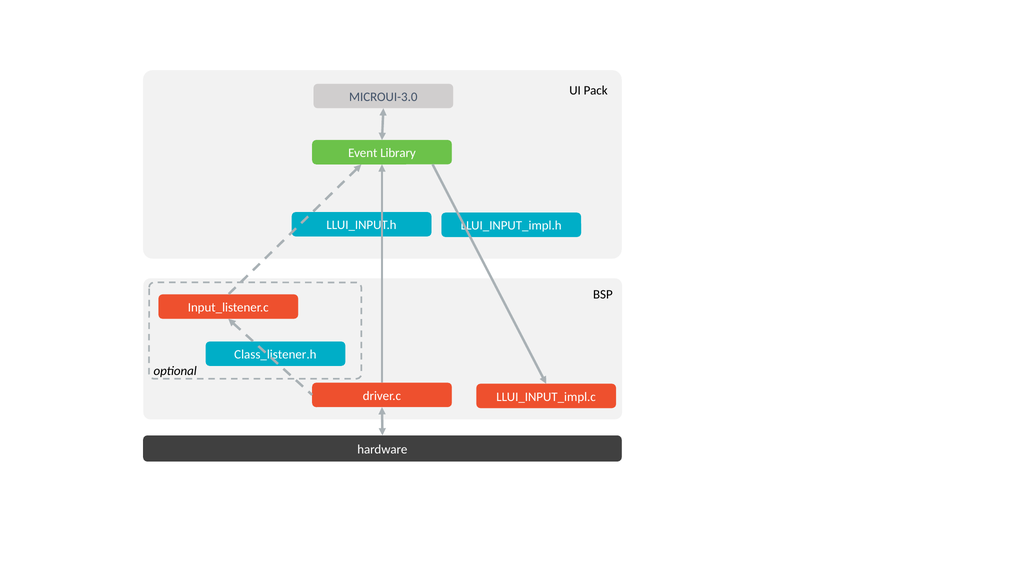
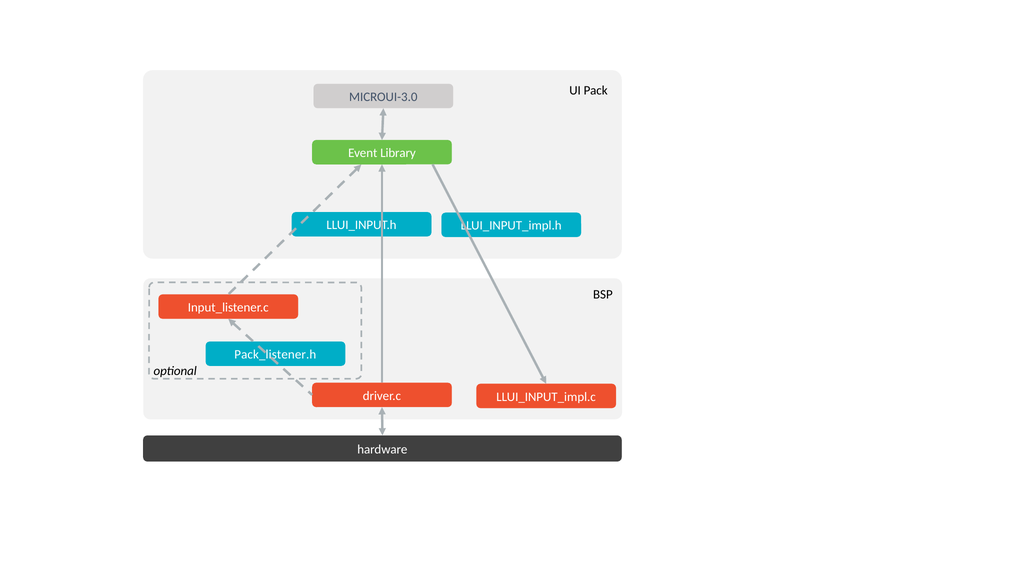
Class_listener.h: Class_listener.h -> Pack_listener.h
